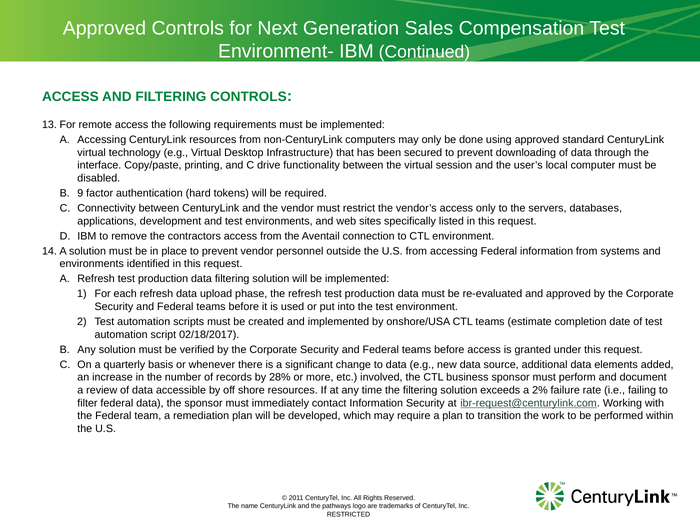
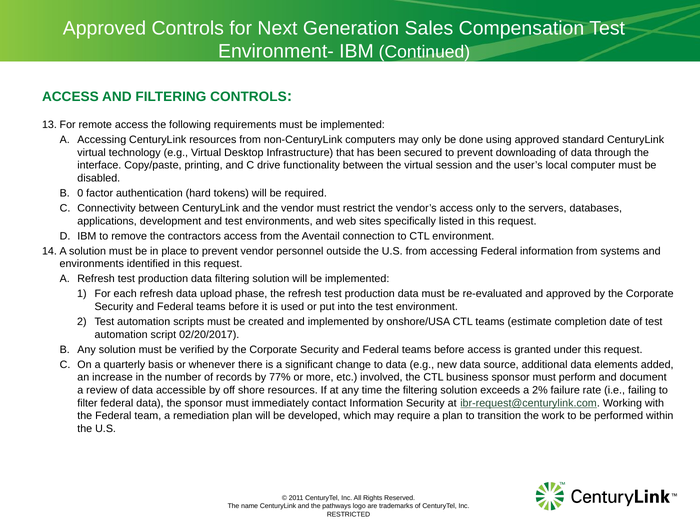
9: 9 -> 0
02/18/2017: 02/18/2017 -> 02/20/2017
28%: 28% -> 77%
